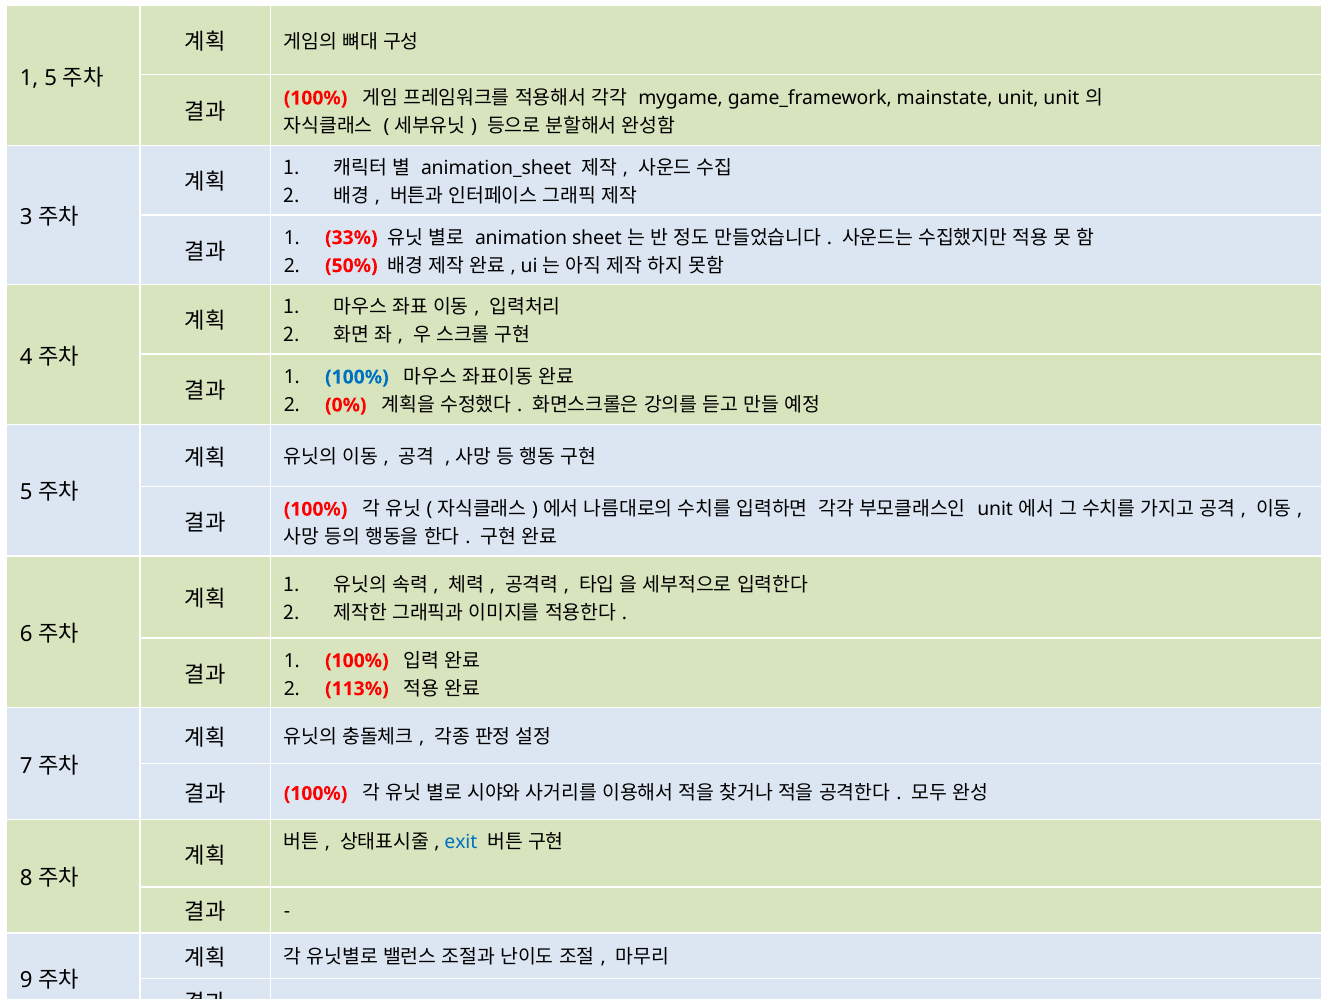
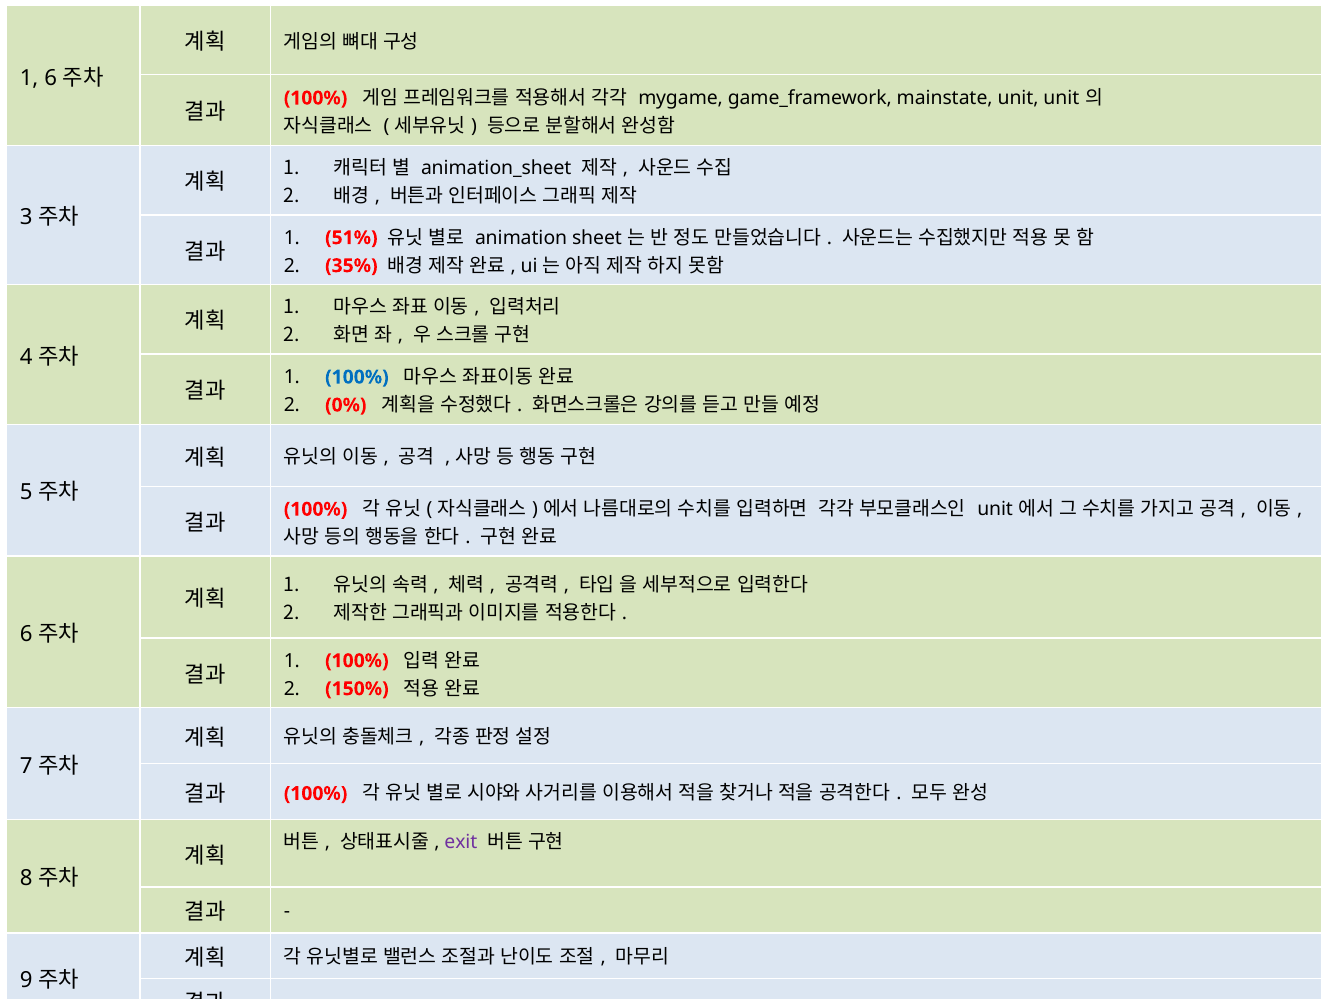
1 5: 5 -> 6
33%: 33% -> 51%
50%: 50% -> 35%
113%: 113% -> 150%
exit colour: blue -> purple
